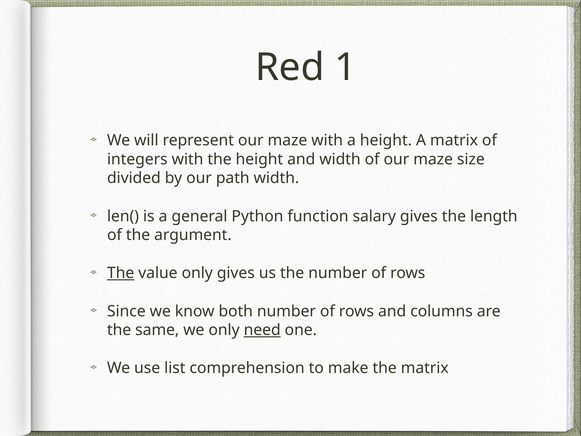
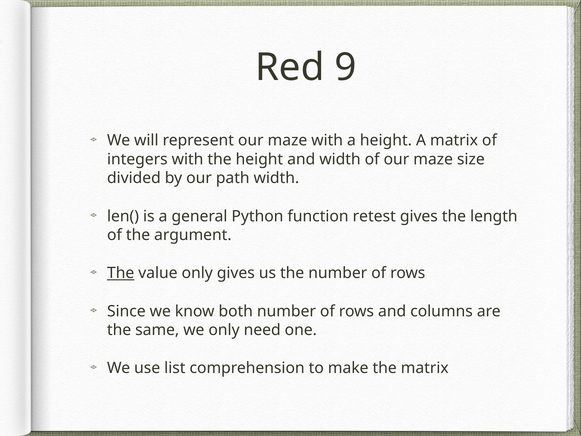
1: 1 -> 9
salary: salary -> retest
need underline: present -> none
